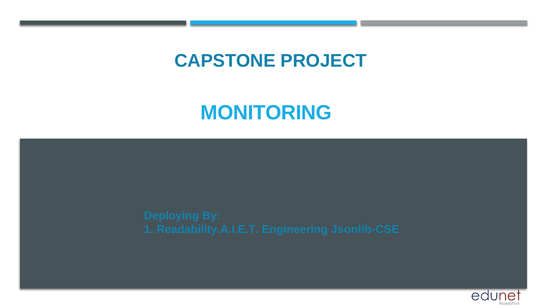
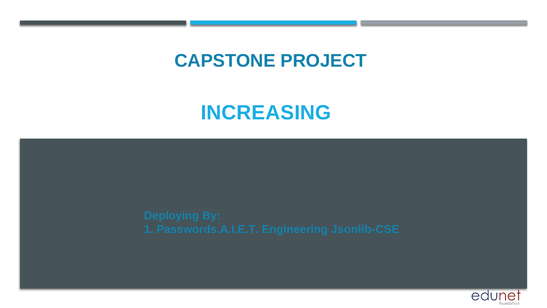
MONITORING: MONITORING -> INCREASING
Readability.A.I.E.T: Readability.A.I.E.T -> Passwords.A.I.E.T
